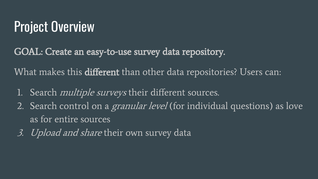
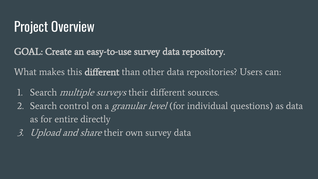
as love: love -> data
entire sources: sources -> directly
